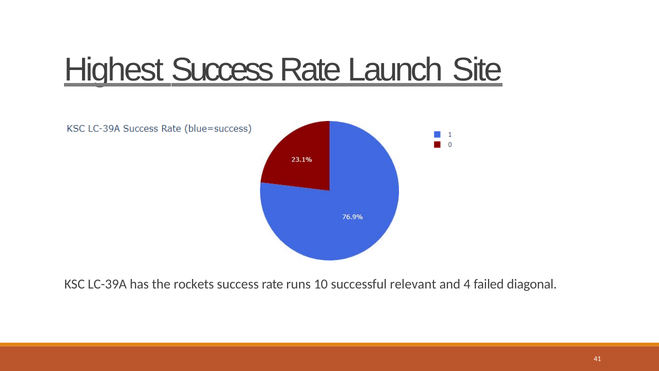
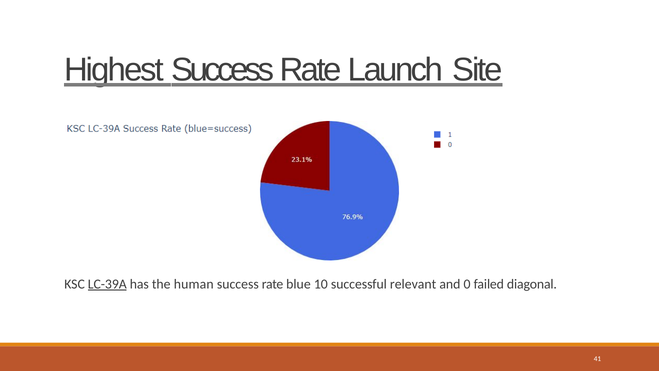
LC-39A underline: none -> present
rockets: rockets -> human
runs: runs -> blue
4: 4 -> 0
